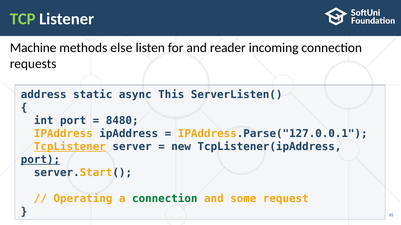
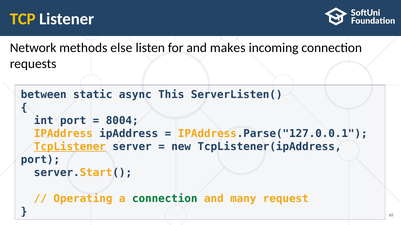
TCP colour: light green -> yellow
Machine: Machine -> Network
reader: reader -> makes
address: address -> between
8480: 8480 -> 8004
port at (40, 160) underline: present -> none
some: some -> many
